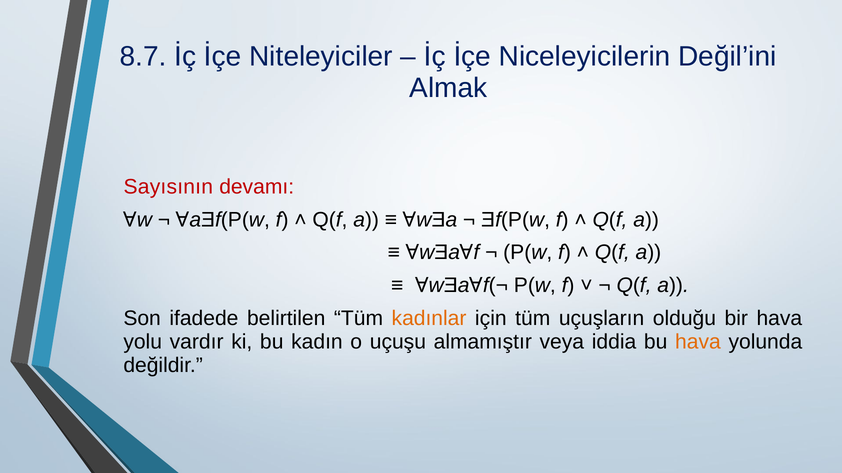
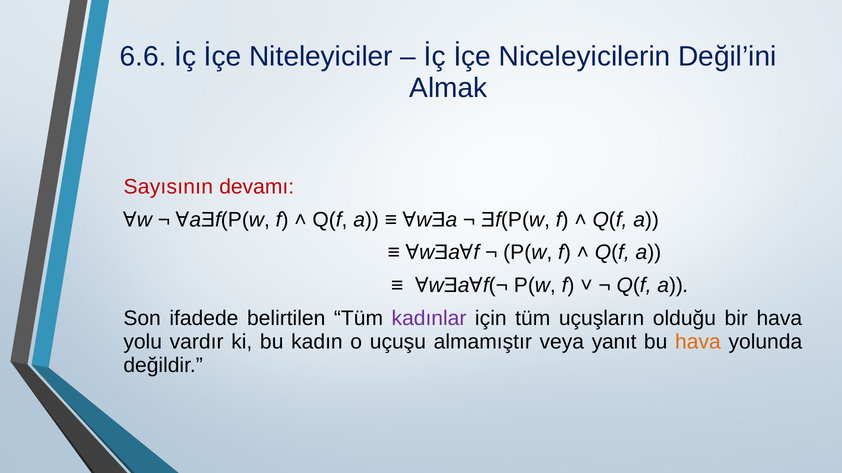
8.7: 8.7 -> 6.6
kadınlar colour: orange -> purple
iddia: iddia -> yanıt
